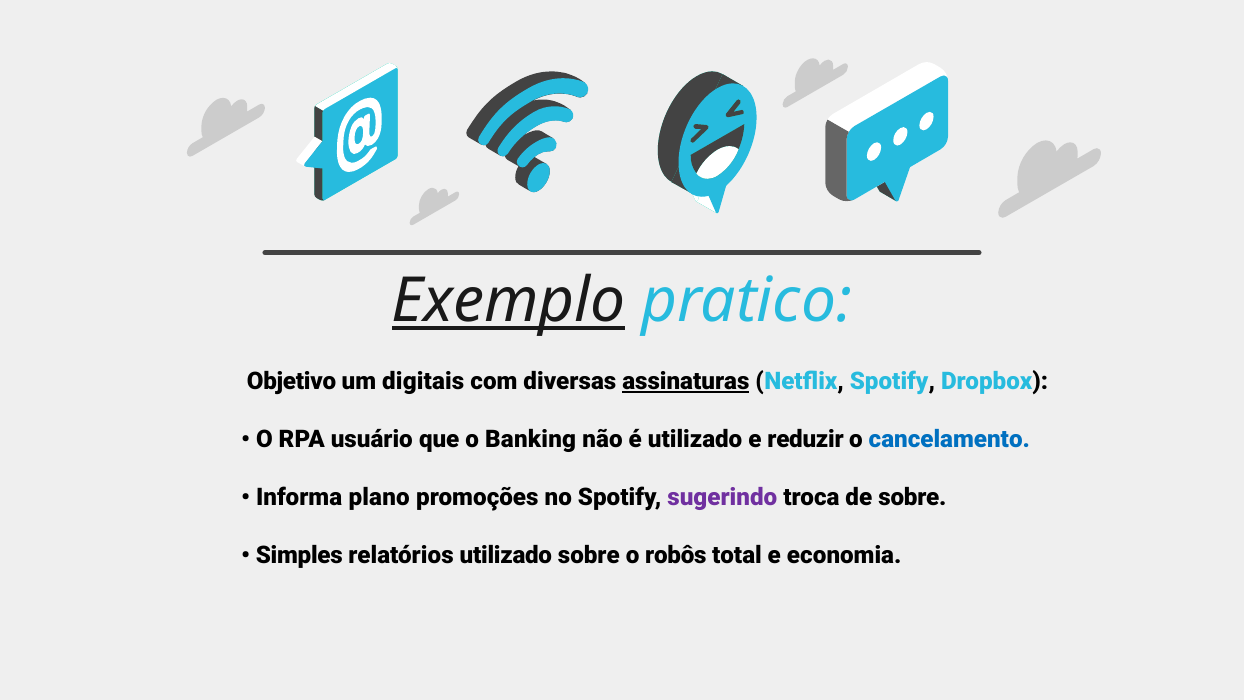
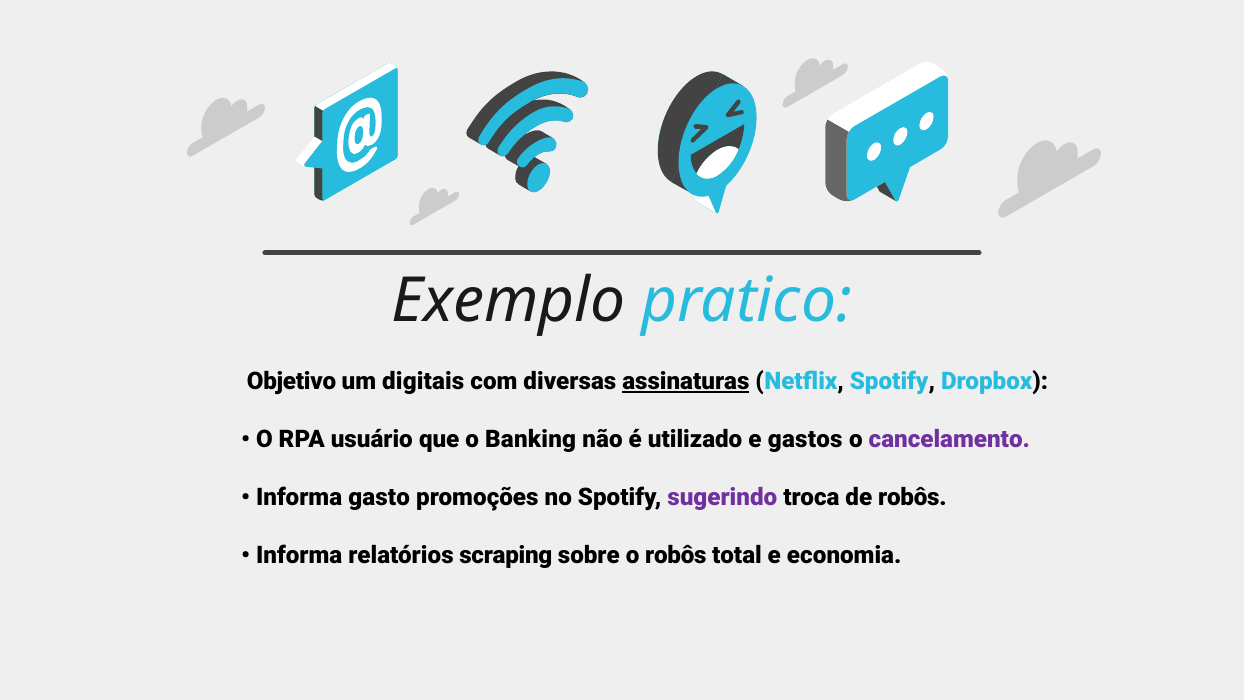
Exemplo underline: present -> none
reduzir: reduzir -> gastos
cancelamento colour: blue -> purple
plano: plano -> gasto
de sobre: sobre -> robôs
Simples at (299, 556): Simples -> Informa
relatórios utilizado: utilizado -> scraping
